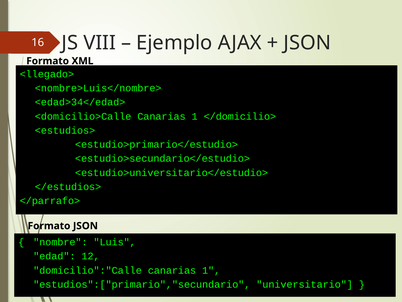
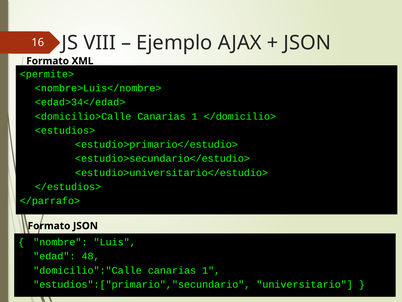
<llegado>: <llegado> -> <permite>
12: 12 -> 48
